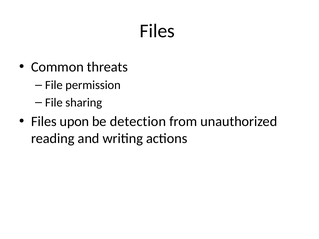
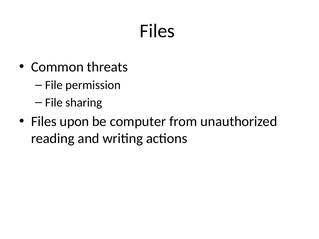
detection: detection -> computer
